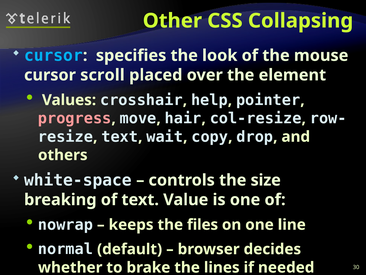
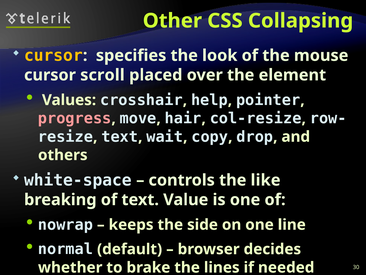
cursor at (53, 55) colour: light blue -> yellow
size: size -> like
files: files -> side
